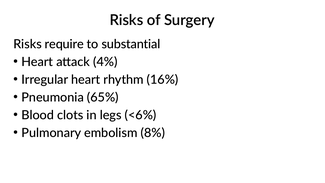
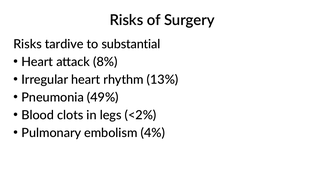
require: require -> tardive
4%: 4% -> 8%
16%: 16% -> 13%
65%: 65% -> 49%
<6%: <6% -> <2%
8%: 8% -> 4%
